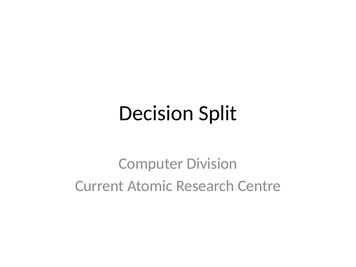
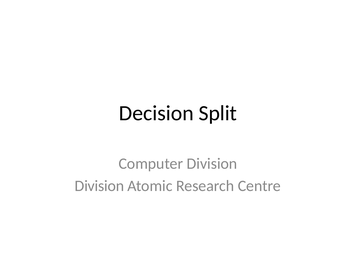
Current at (99, 186): Current -> Division
